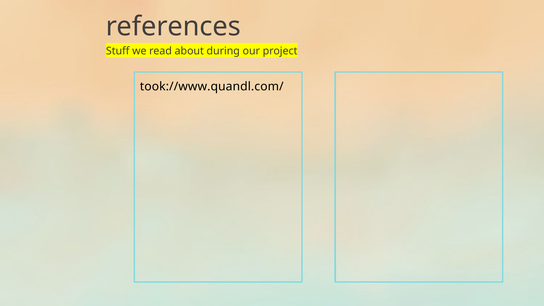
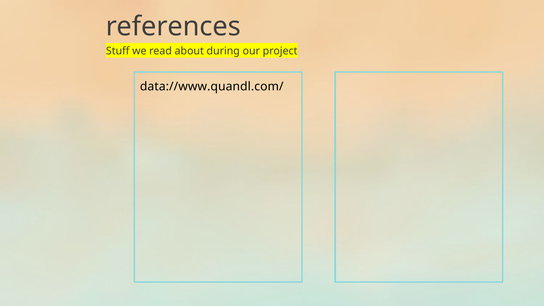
took://www.quandl.com/: took://www.quandl.com/ -> data://www.quandl.com/
